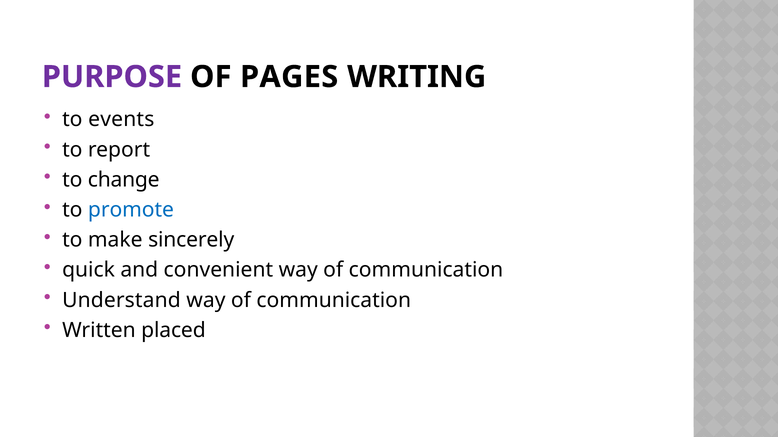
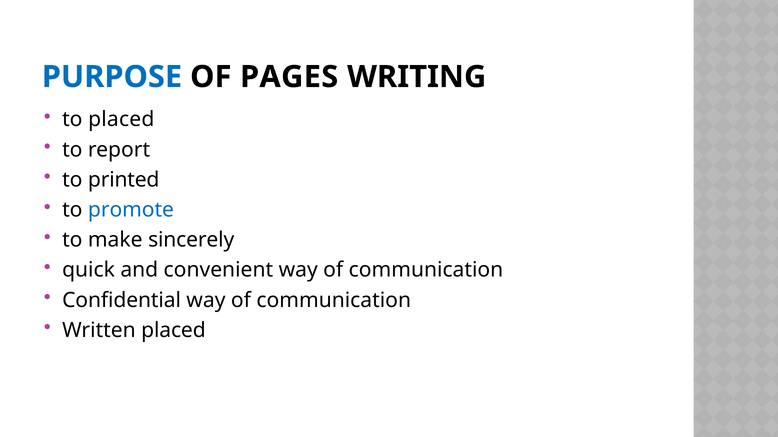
PURPOSE colour: purple -> blue
to events: events -> placed
change: change -> printed
Understand: Understand -> Confidential
